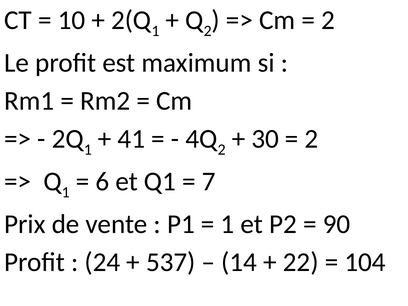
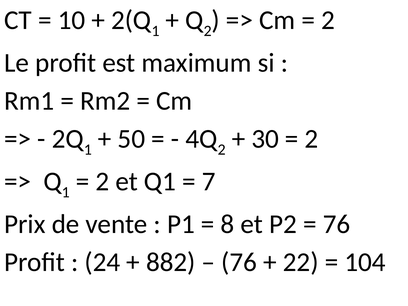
41: 41 -> 50
6 at (102, 182): 6 -> 2
1 at (227, 224): 1 -> 8
90 at (336, 224): 90 -> 76
537: 537 -> 882
14 at (239, 262): 14 -> 76
